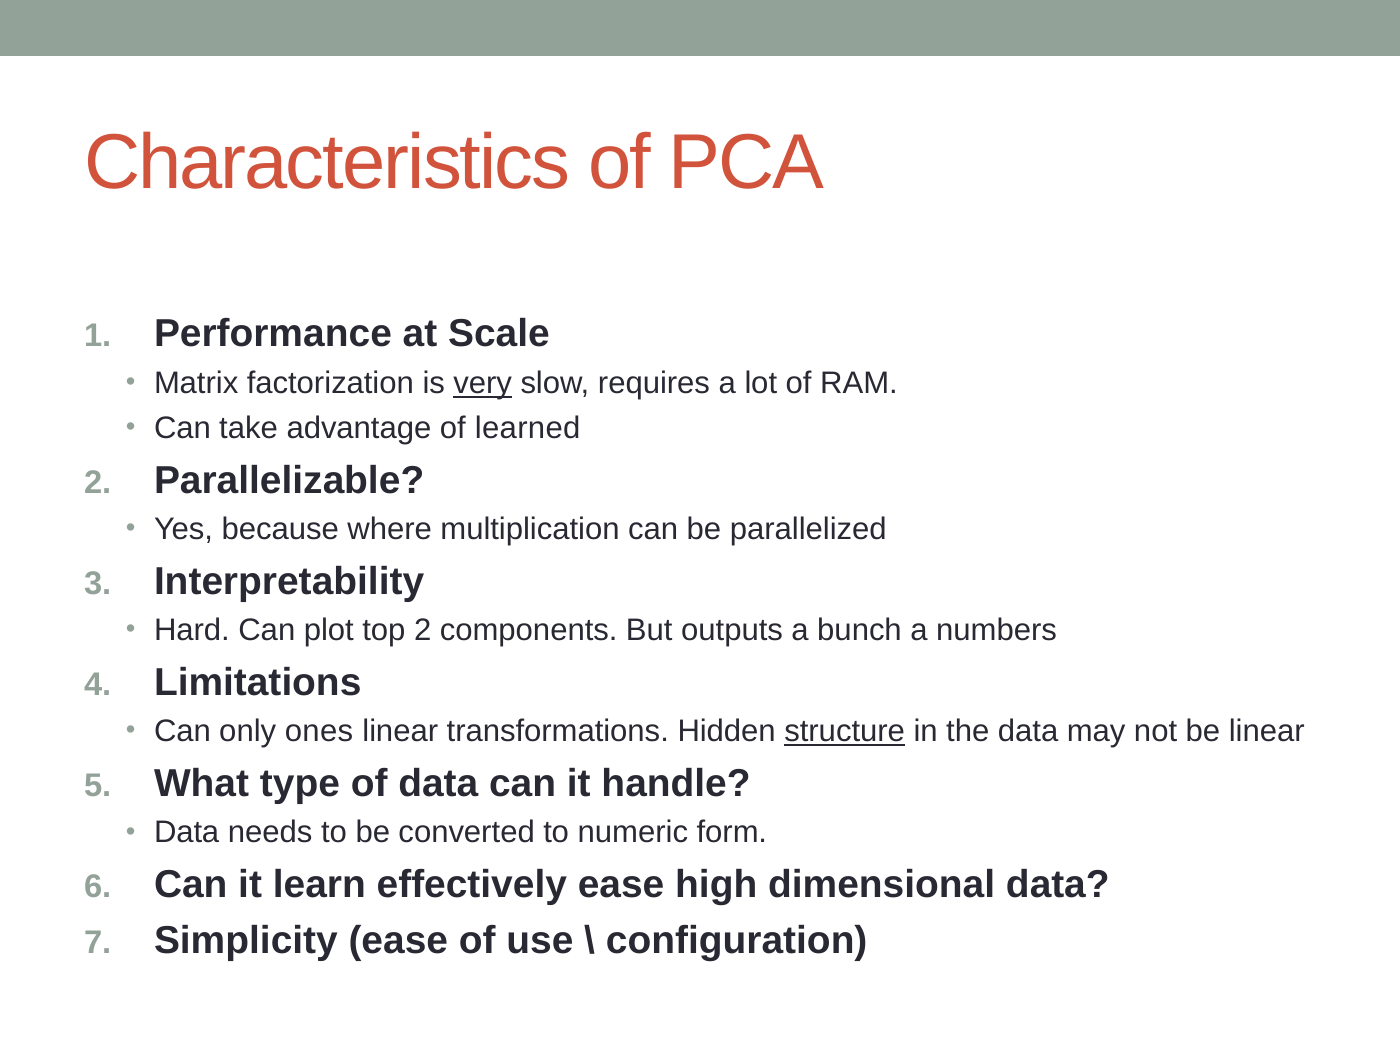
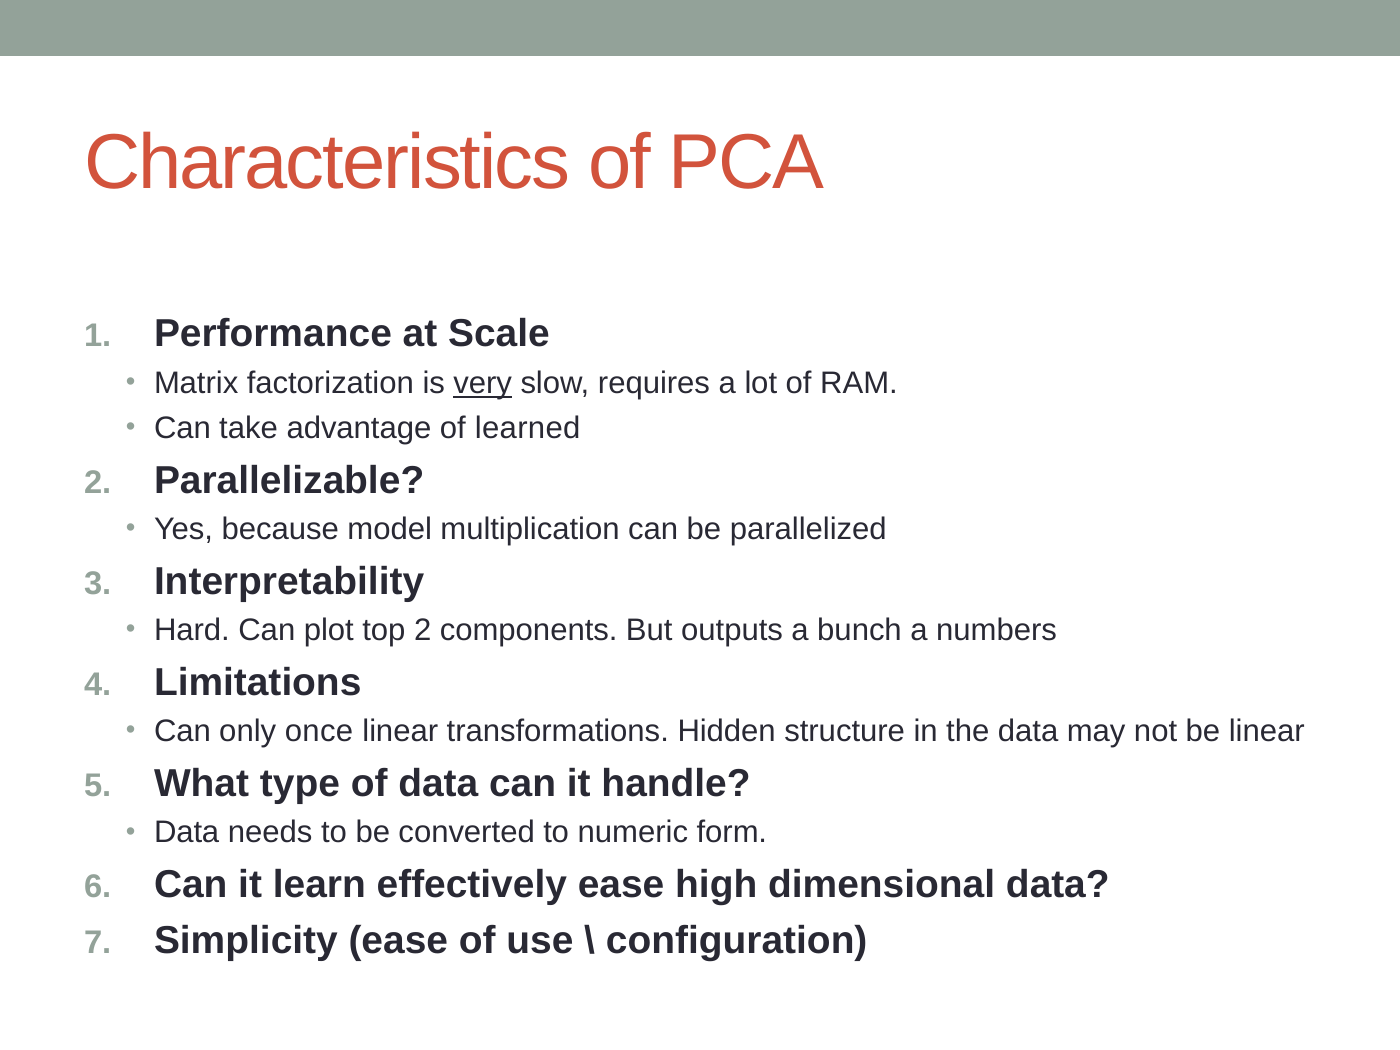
where: where -> model
ones: ones -> once
structure underline: present -> none
